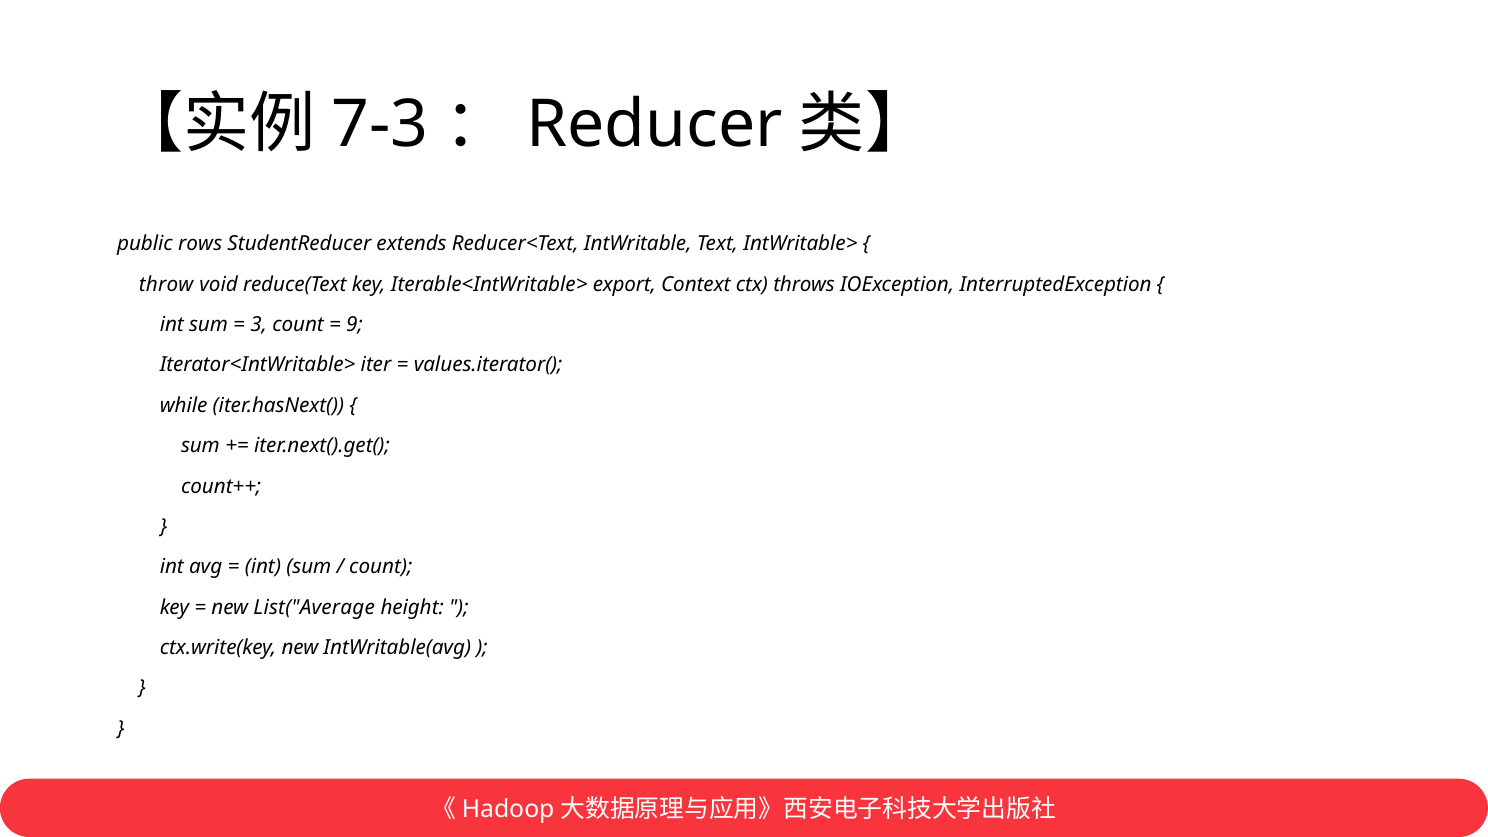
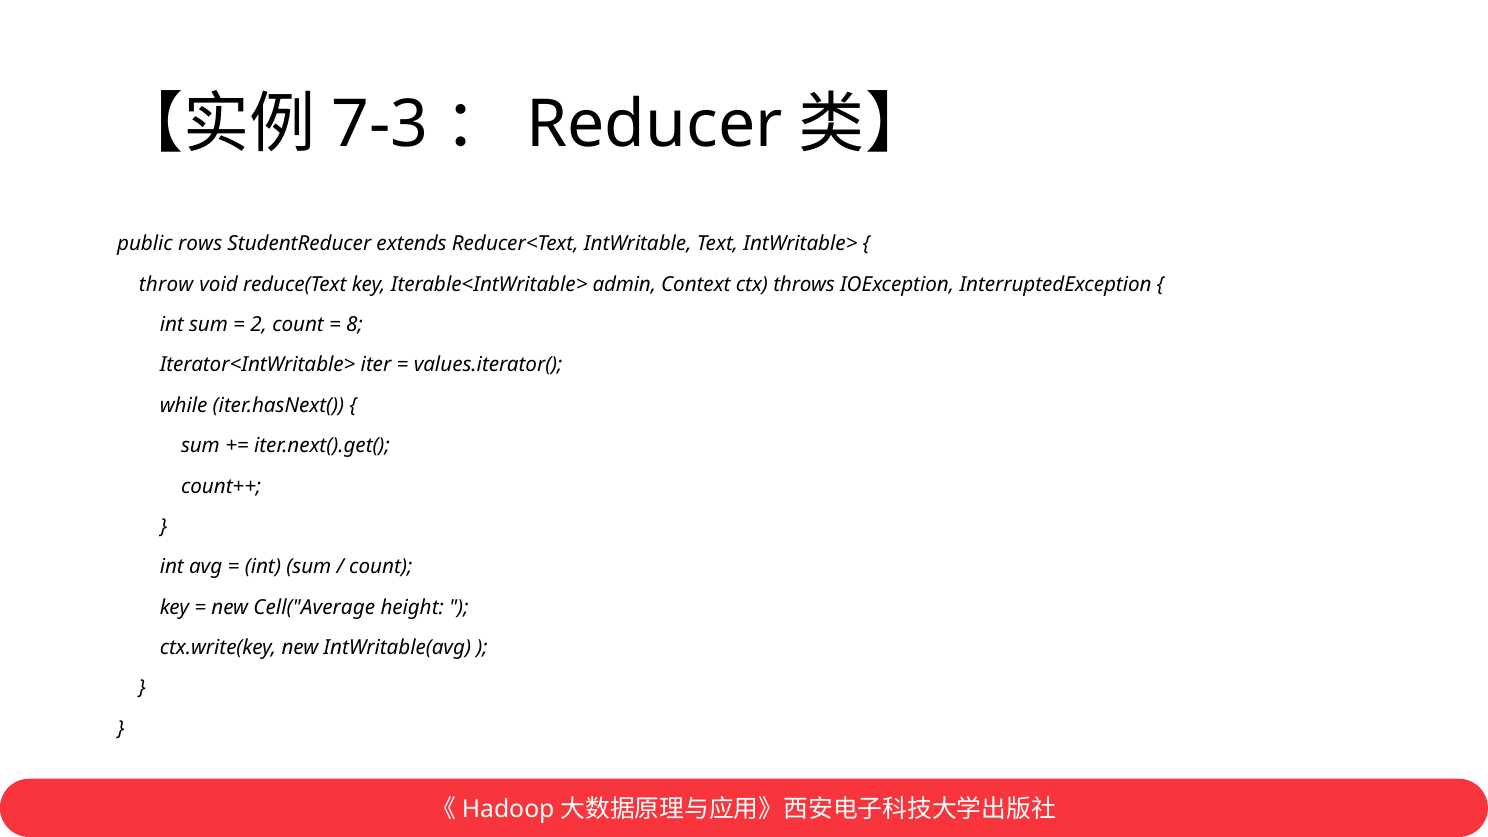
export: export -> admin
3: 3 -> 2
9: 9 -> 8
List("Average: List("Average -> Cell("Average
